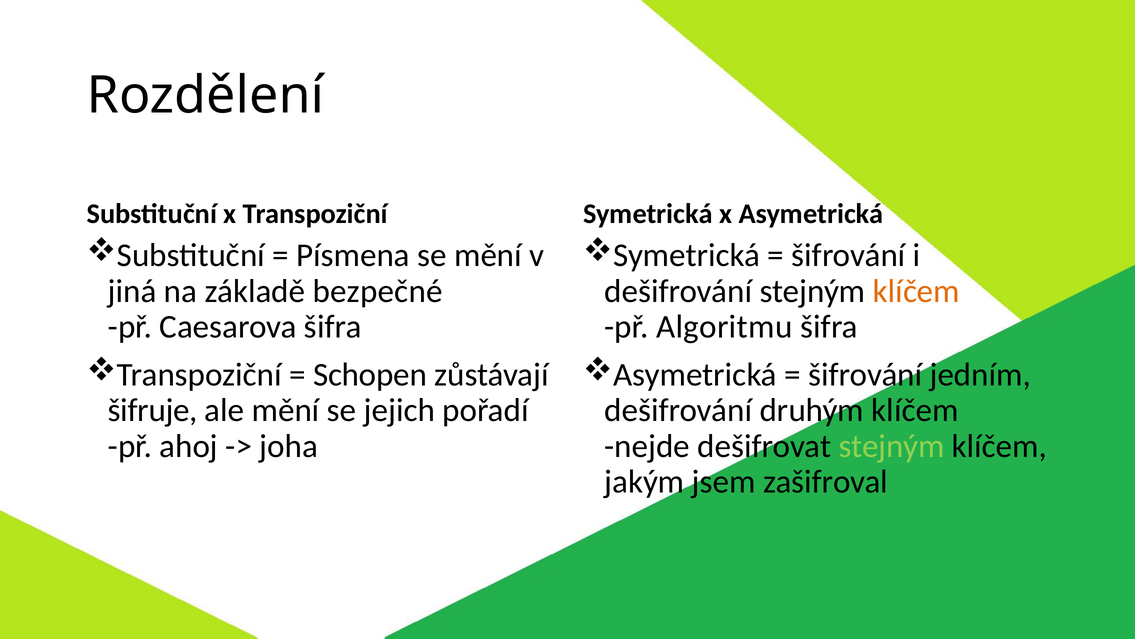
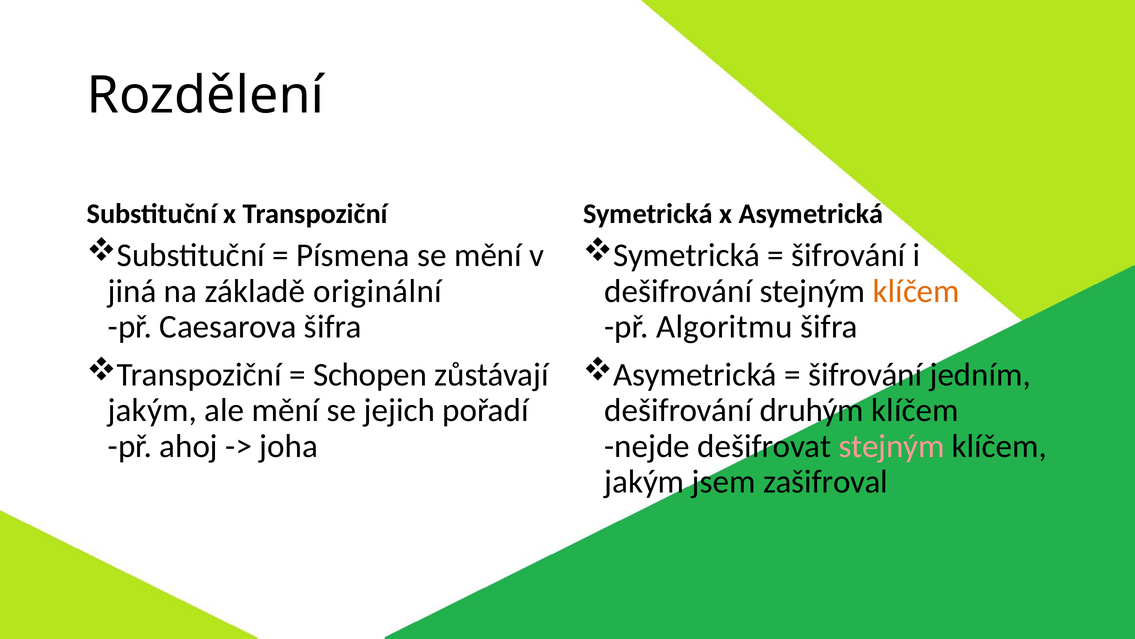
bezpečné: bezpečné -> originální
šifruje at (153, 410): šifruje -> jakým
stejným at (892, 446) colour: light green -> pink
